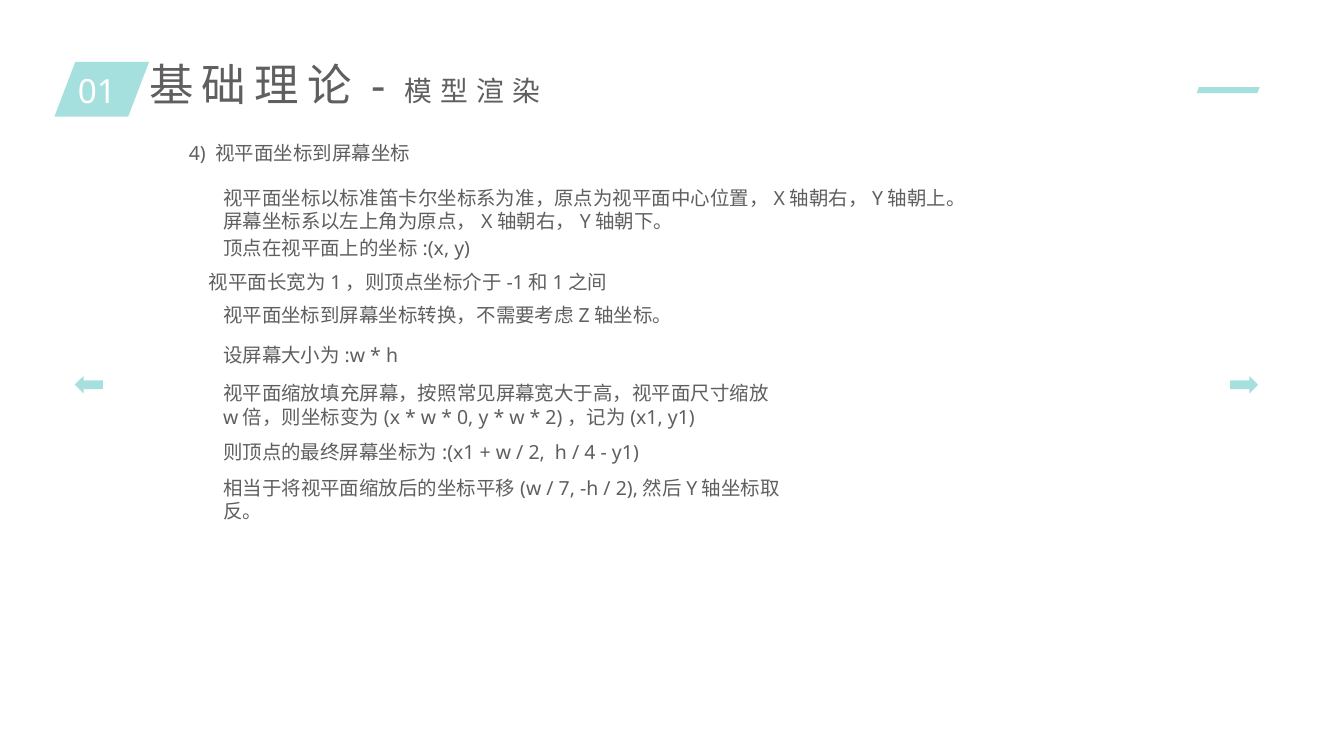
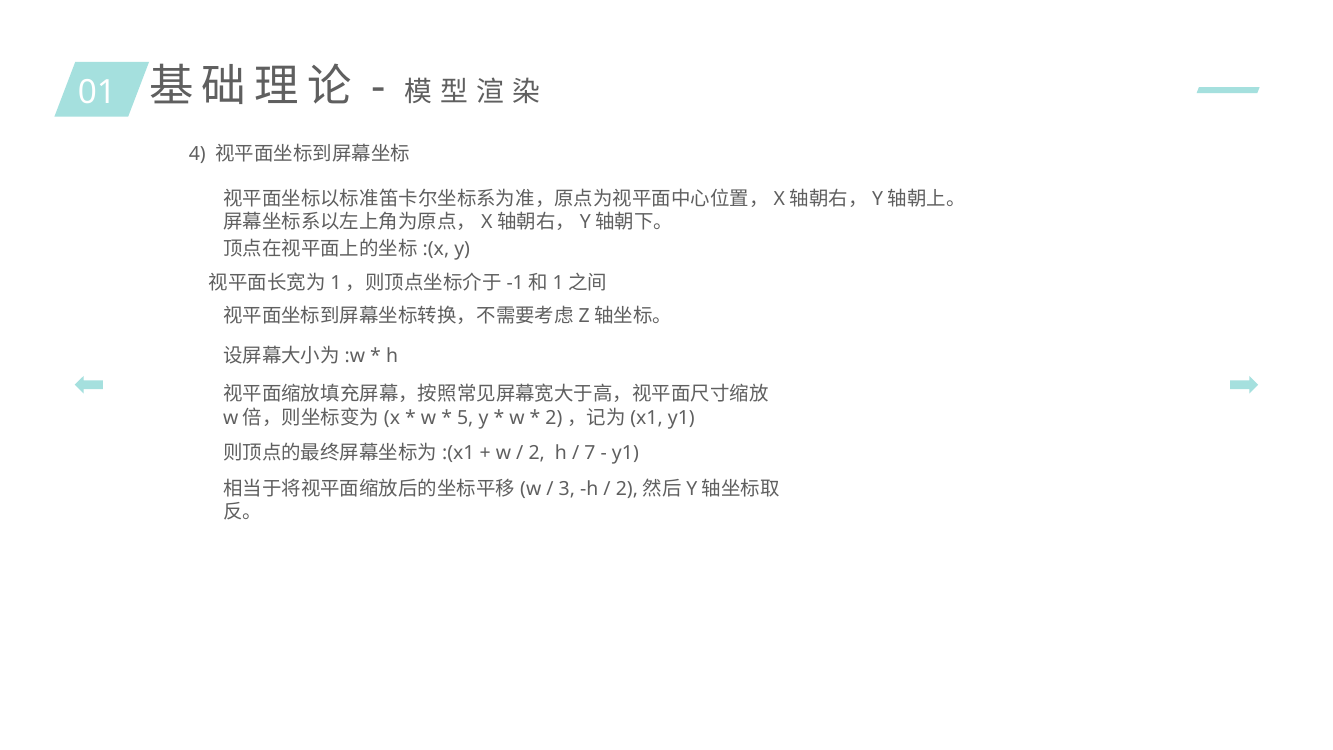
0: 0 -> 5
4 at (590, 453): 4 -> 7
7: 7 -> 3
